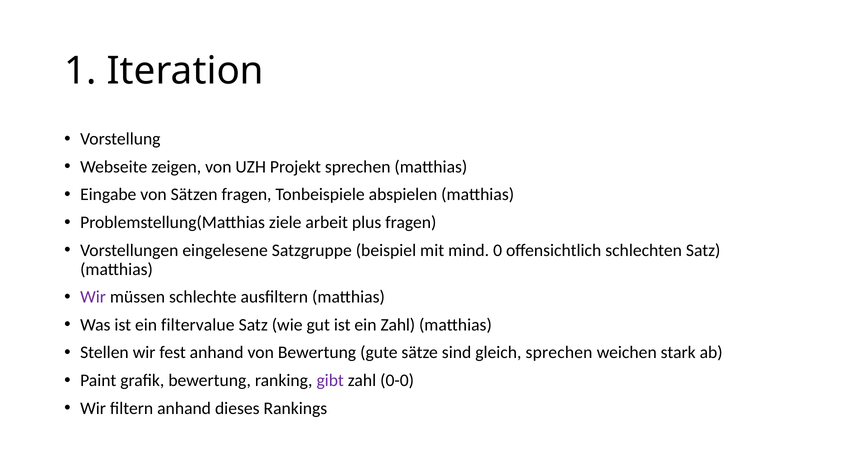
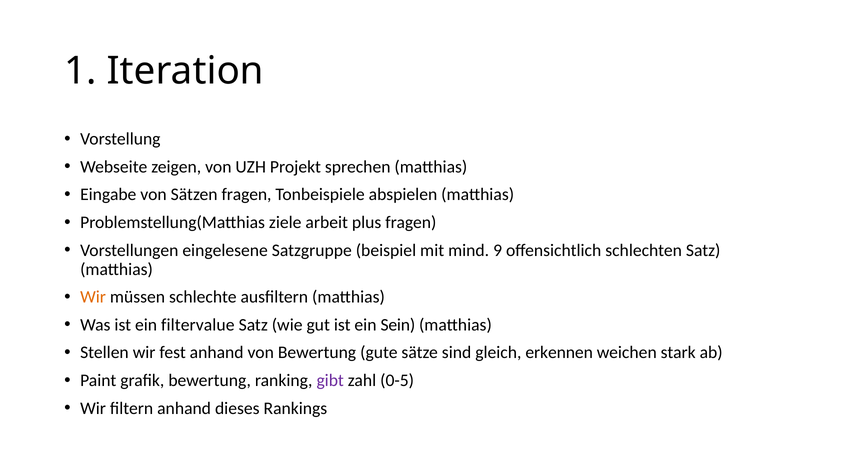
0: 0 -> 9
Wir at (93, 297) colour: purple -> orange
ein Zahl: Zahl -> Sein
gleich sprechen: sprechen -> erkennen
0-0: 0-0 -> 0-5
